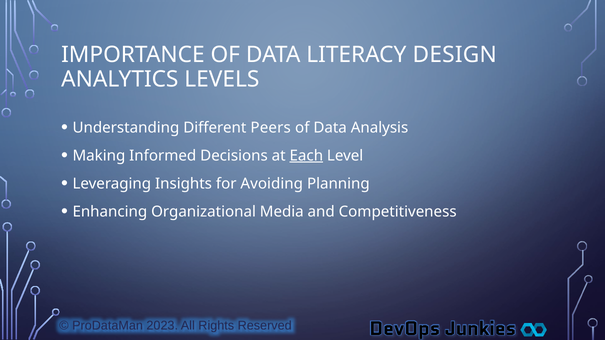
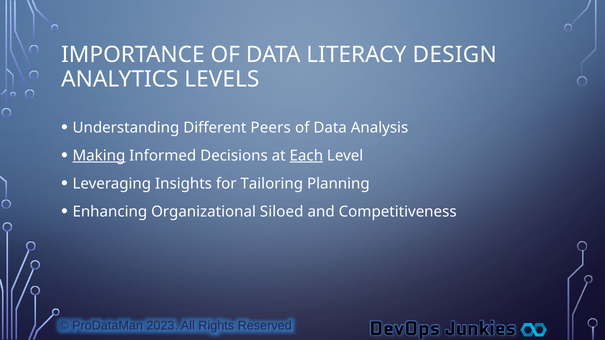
Making underline: none -> present
Avoiding: Avoiding -> Tailoring
Media: Media -> Siloed
